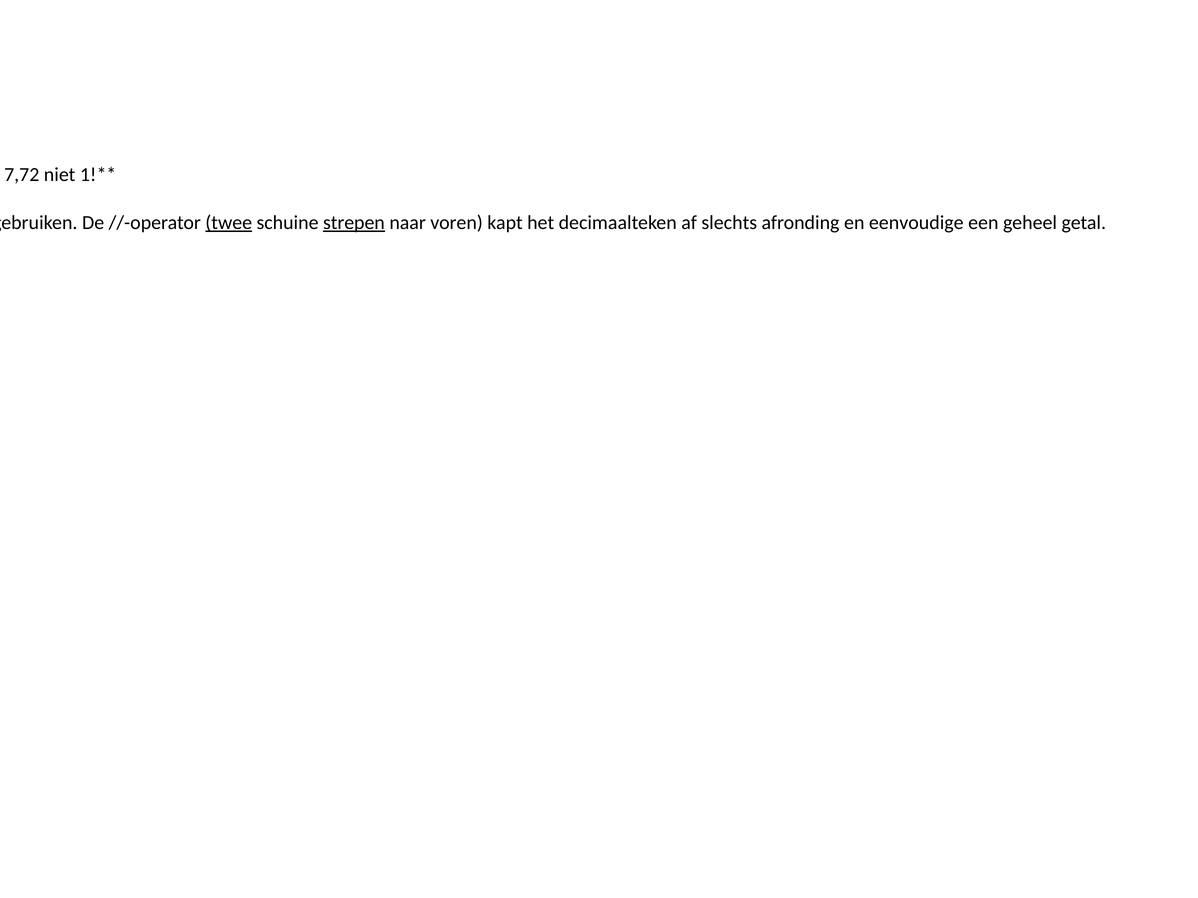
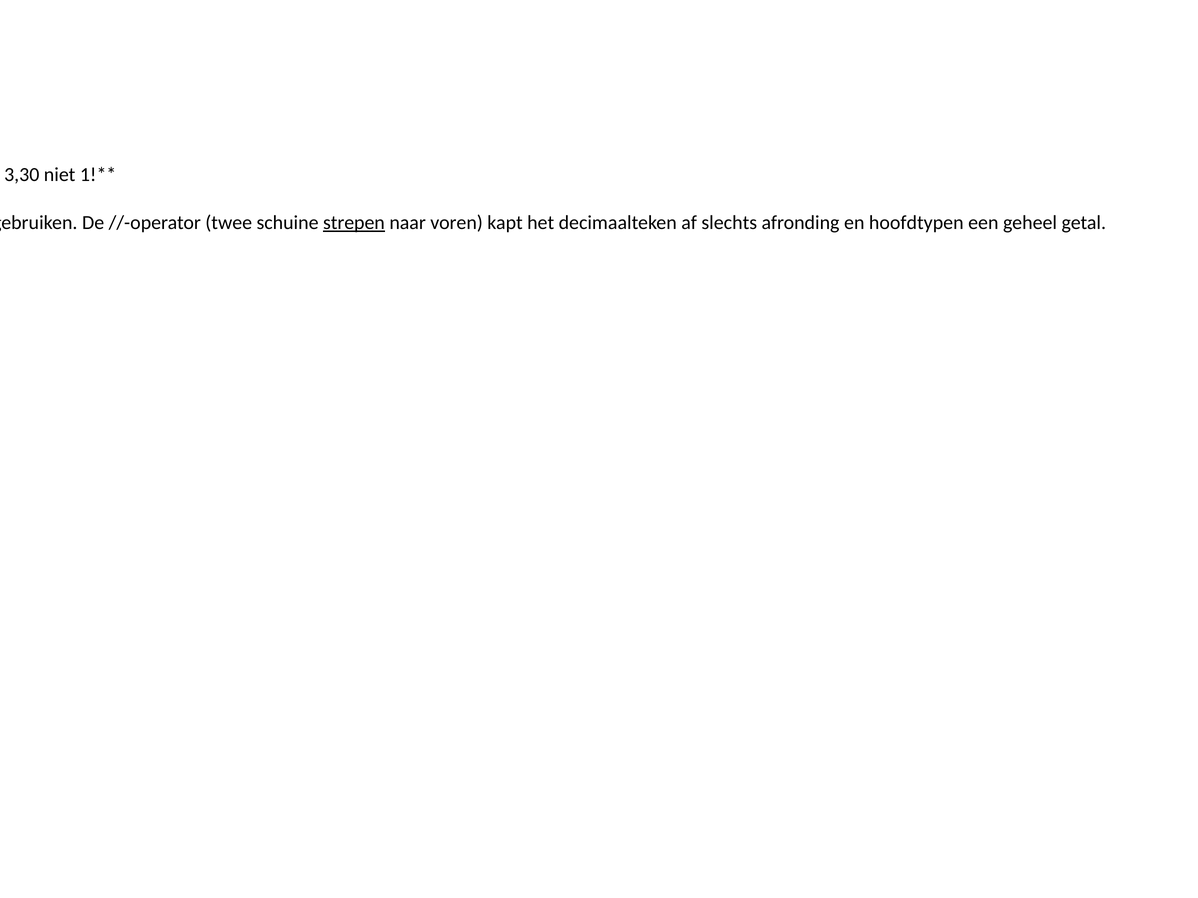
7,72: 7,72 -> 3,30
twee underline: present -> none
eenvoudige: eenvoudige -> hoofdtypen
